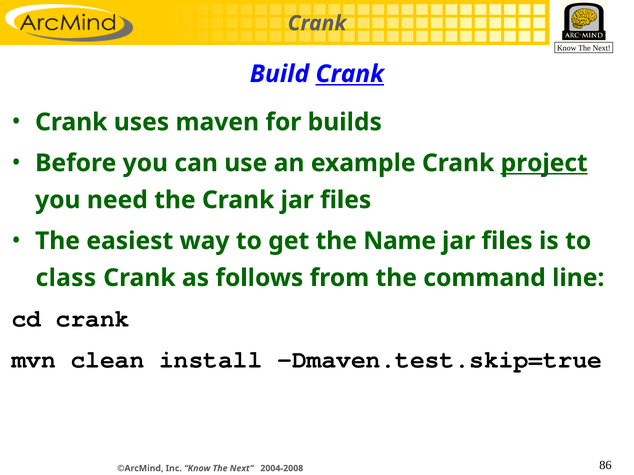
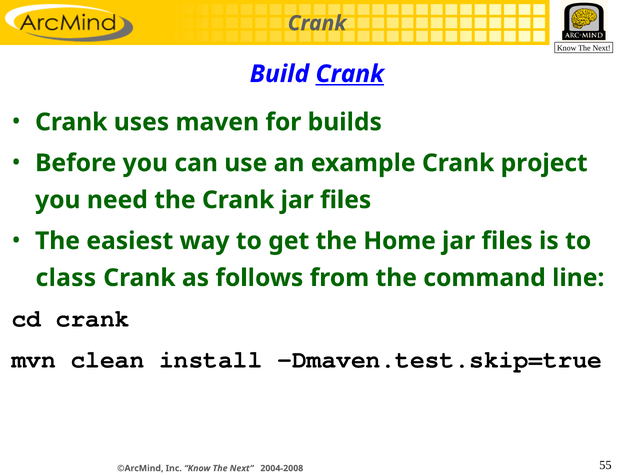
project underline: present -> none
Name: Name -> Home
86: 86 -> 55
